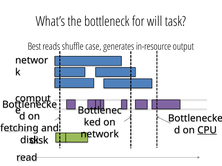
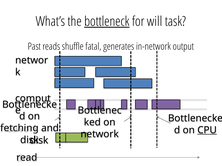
bottleneck underline: none -> present
Best: Best -> Past
case: case -> fatal
in-resource: in-resource -> in-network
